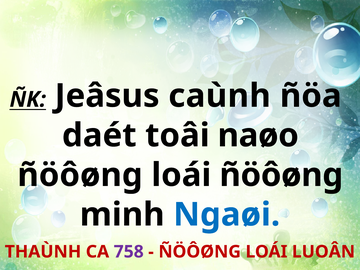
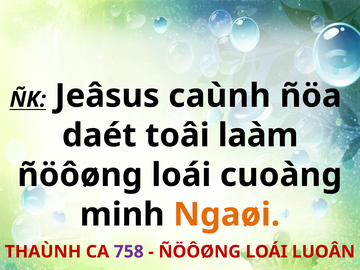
naøo: naøo -> laàm
loái ñöôøng: ñöôøng -> cuoàng
Ngaøi colour: blue -> orange
